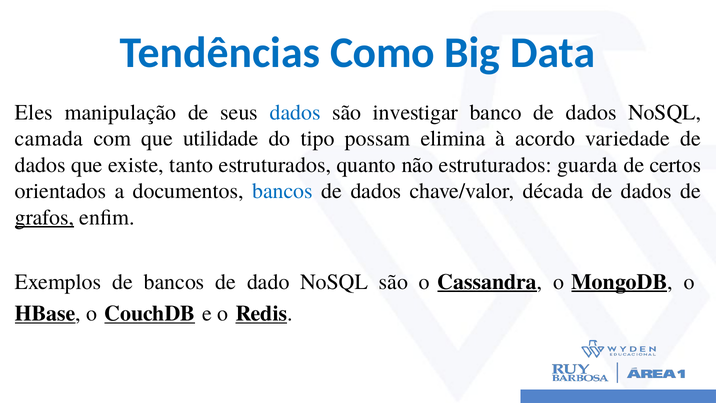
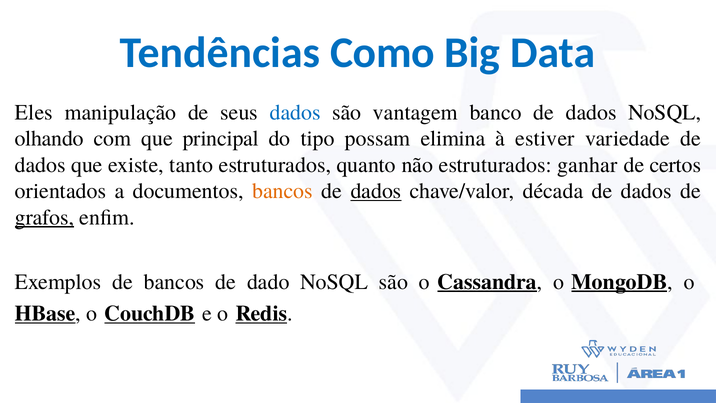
investigar: investigar -> vantagem
camada: camada -> olhando
utilidade: utilidade -> principal
acordo: acordo -> estiver
guarda: guarda -> ganhar
bancos at (283, 191) colour: blue -> orange
dados at (376, 191) underline: none -> present
